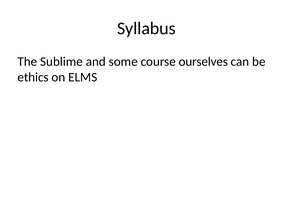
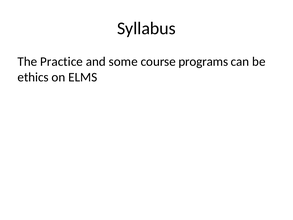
Sublime: Sublime -> Practice
ourselves: ourselves -> programs
